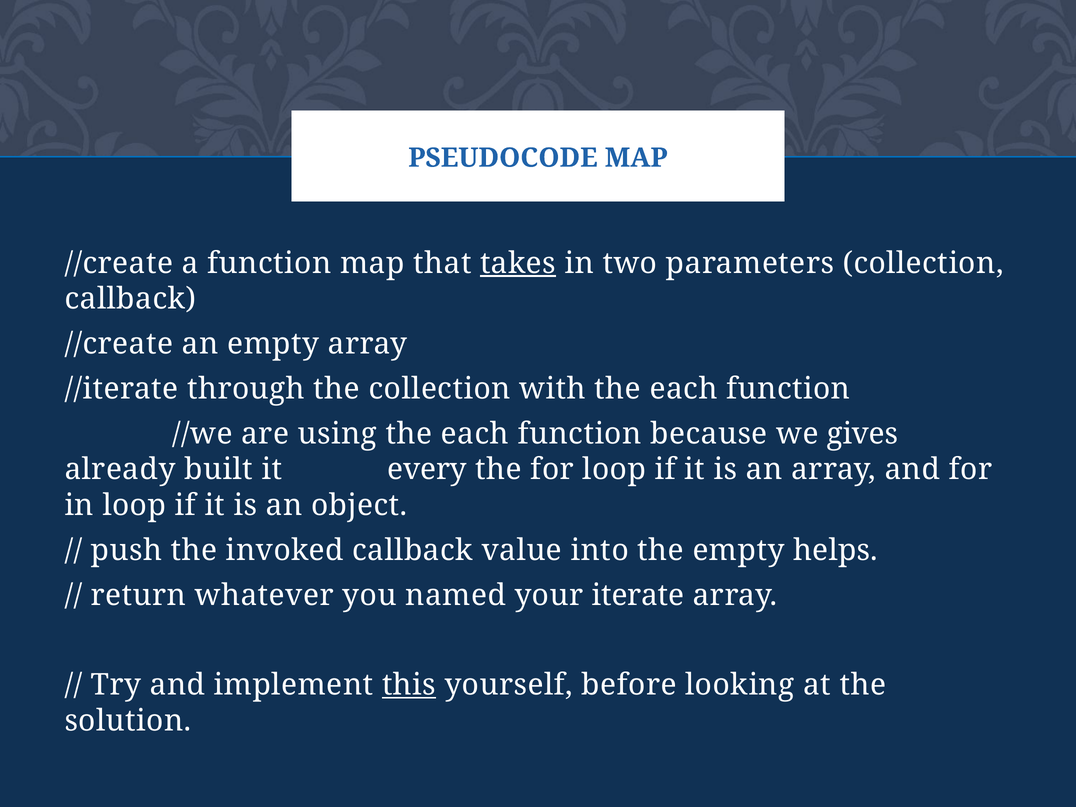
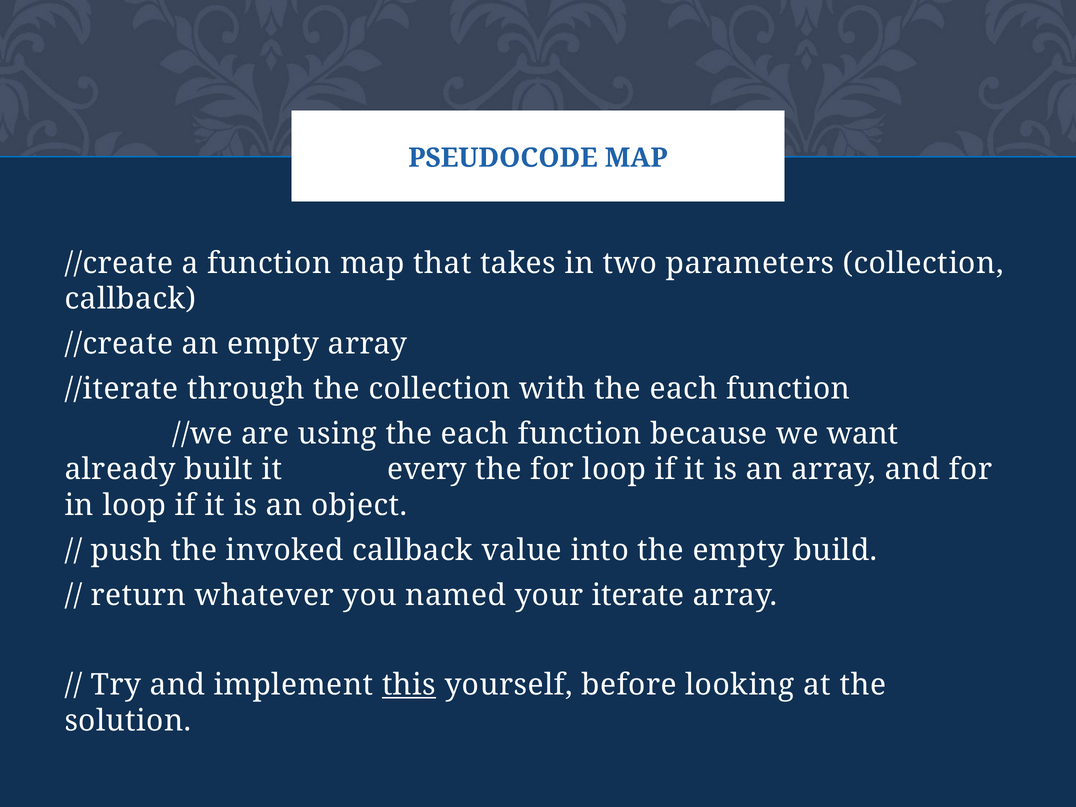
takes underline: present -> none
gives: gives -> want
helps: helps -> build
